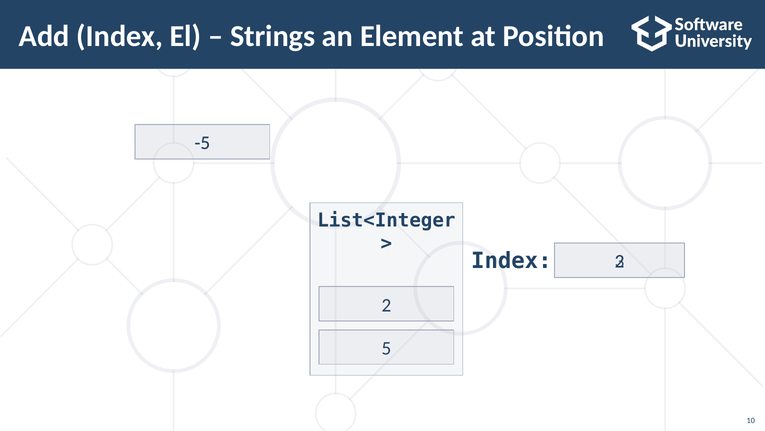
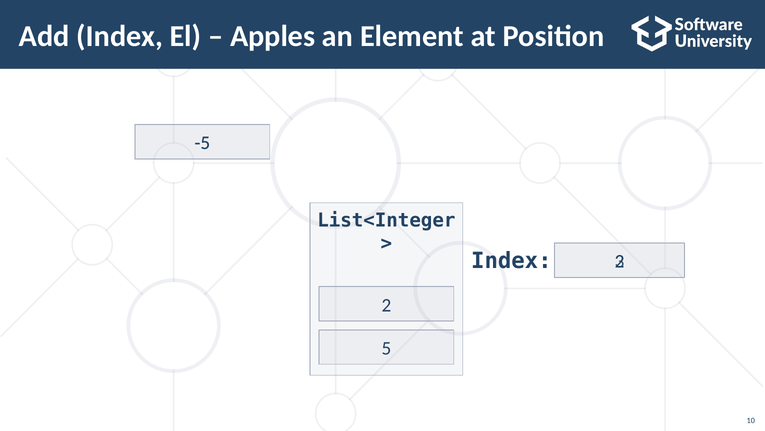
Strings: Strings -> Apples
